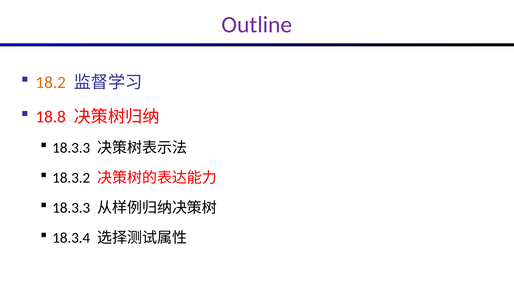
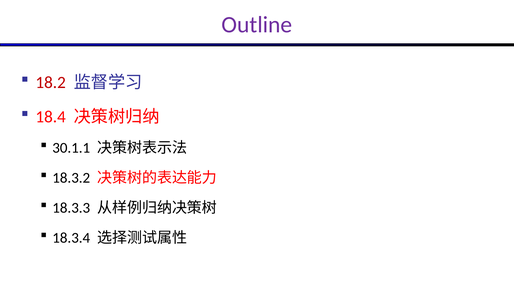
18.2 colour: orange -> red
18.8: 18.8 -> 18.4
18.3.3 at (71, 148): 18.3.3 -> 30.1.1
